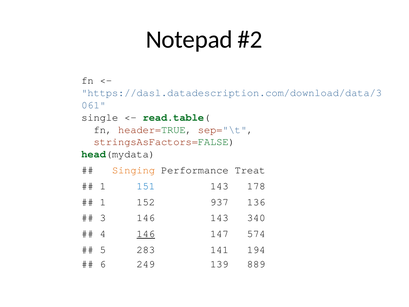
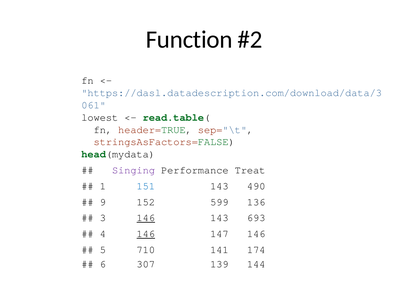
Notepad: Notepad -> Function
single: single -> lowest
Singing colour: orange -> purple
178: 178 -> 490
1 at (103, 202): 1 -> 9
937: 937 -> 599
146 at (146, 218) underline: none -> present
340: 340 -> 693
147 574: 574 -> 146
283: 283 -> 710
194: 194 -> 174
249: 249 -> 307
889: 889 -> 144
